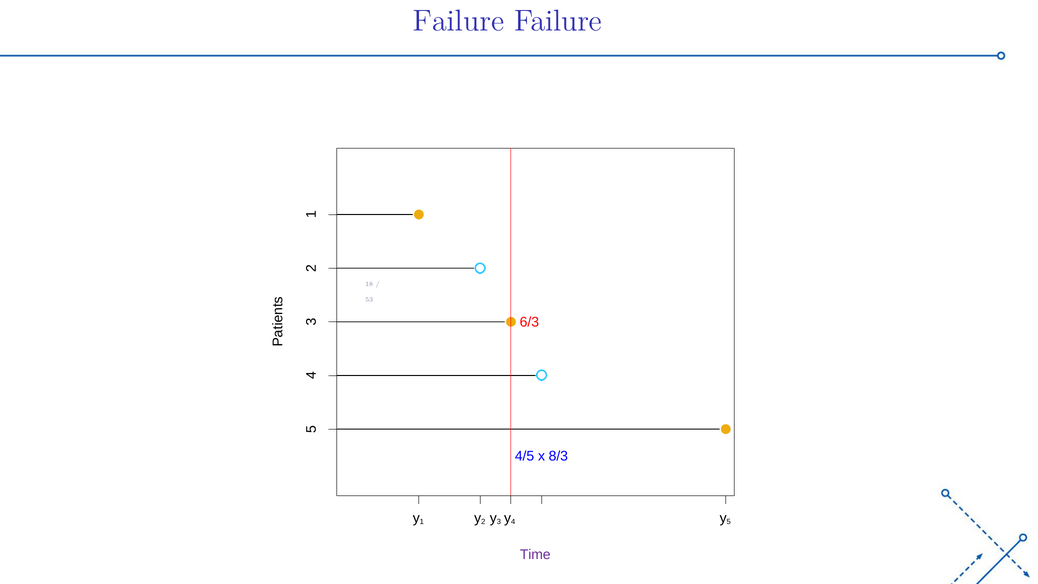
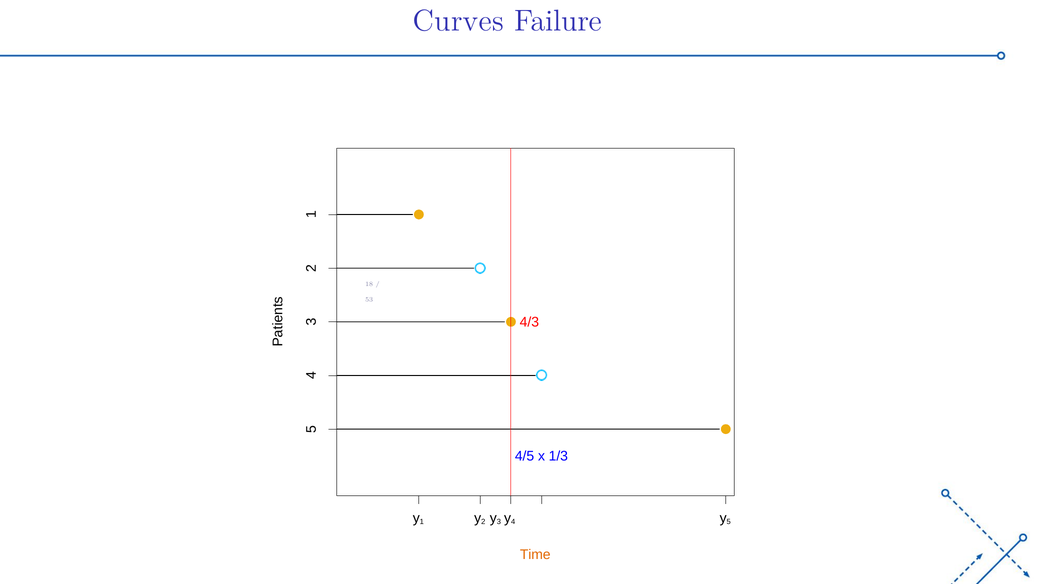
Failure at (458, 21): Failure -> Curves
6/3: 6/3 -> 4/3
8/3: 8/3 -> 1/3
Time colour: purple -> orange
